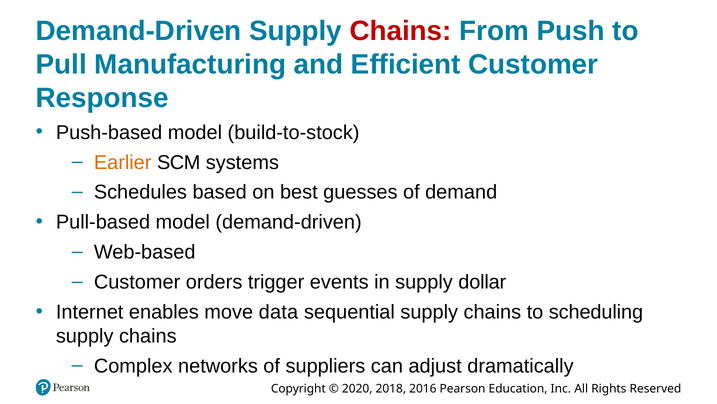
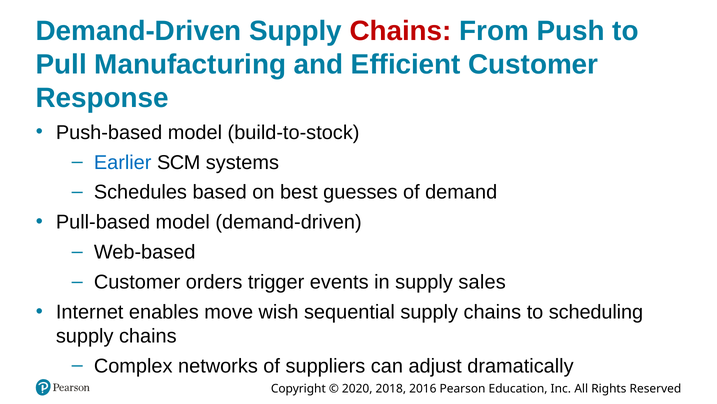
Earlier colour: orange -> blue
dollar: dollar -> sales
data: data -> wish
